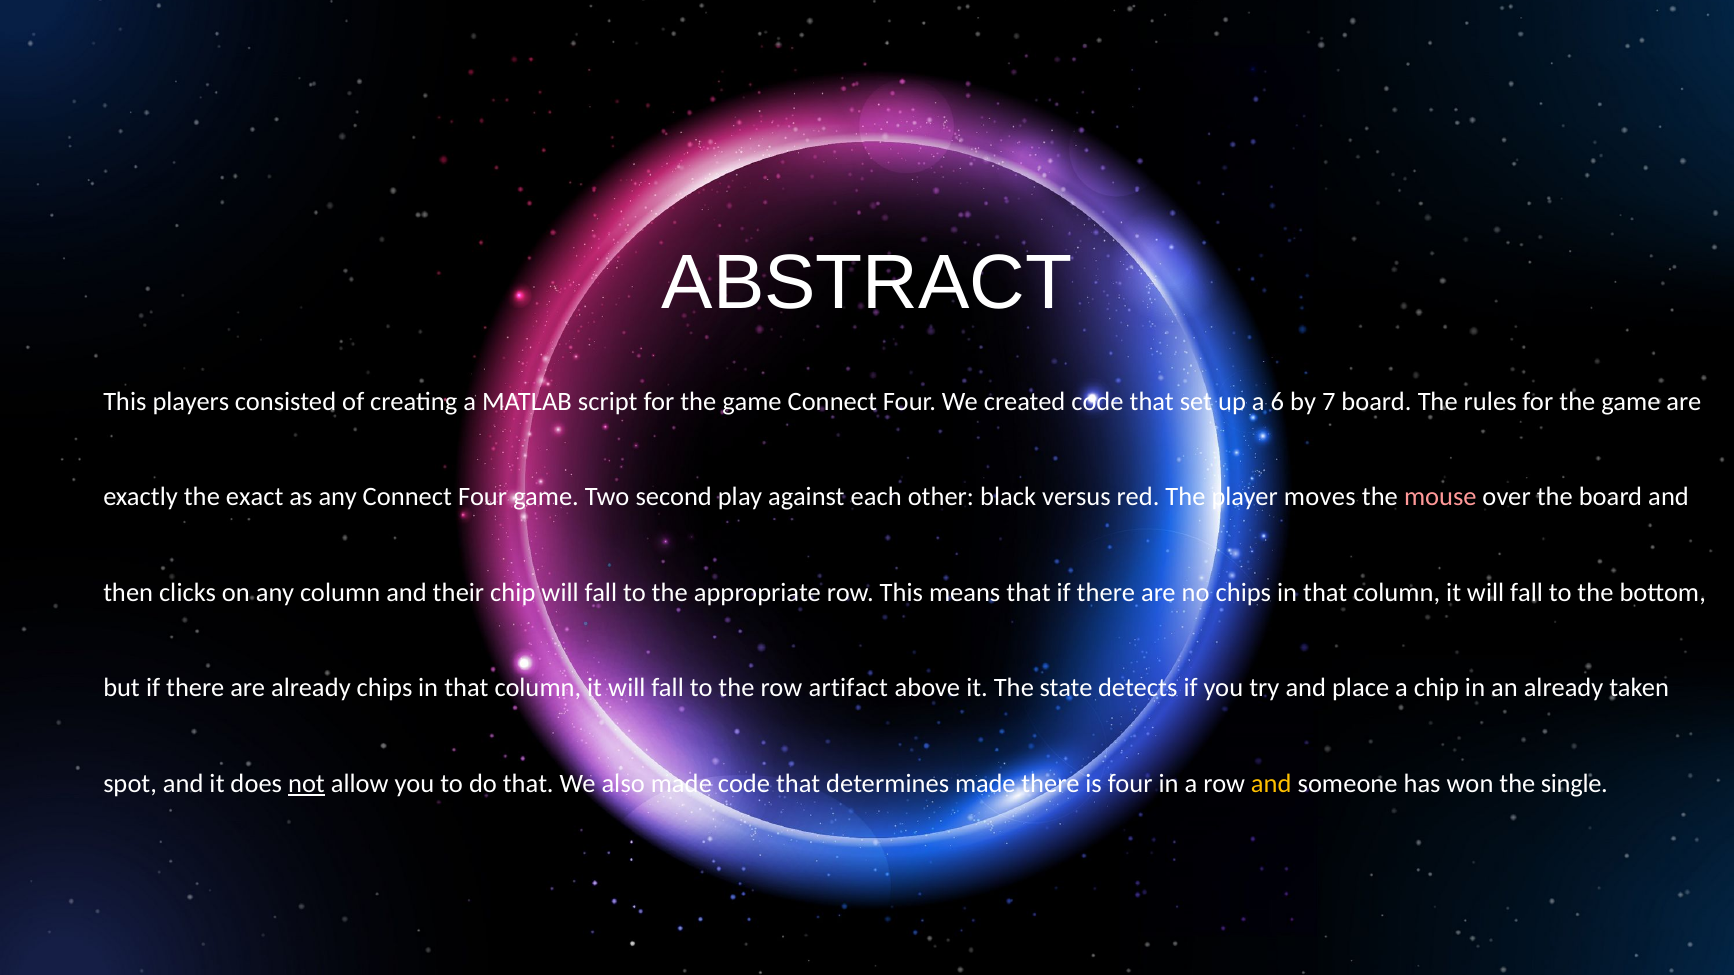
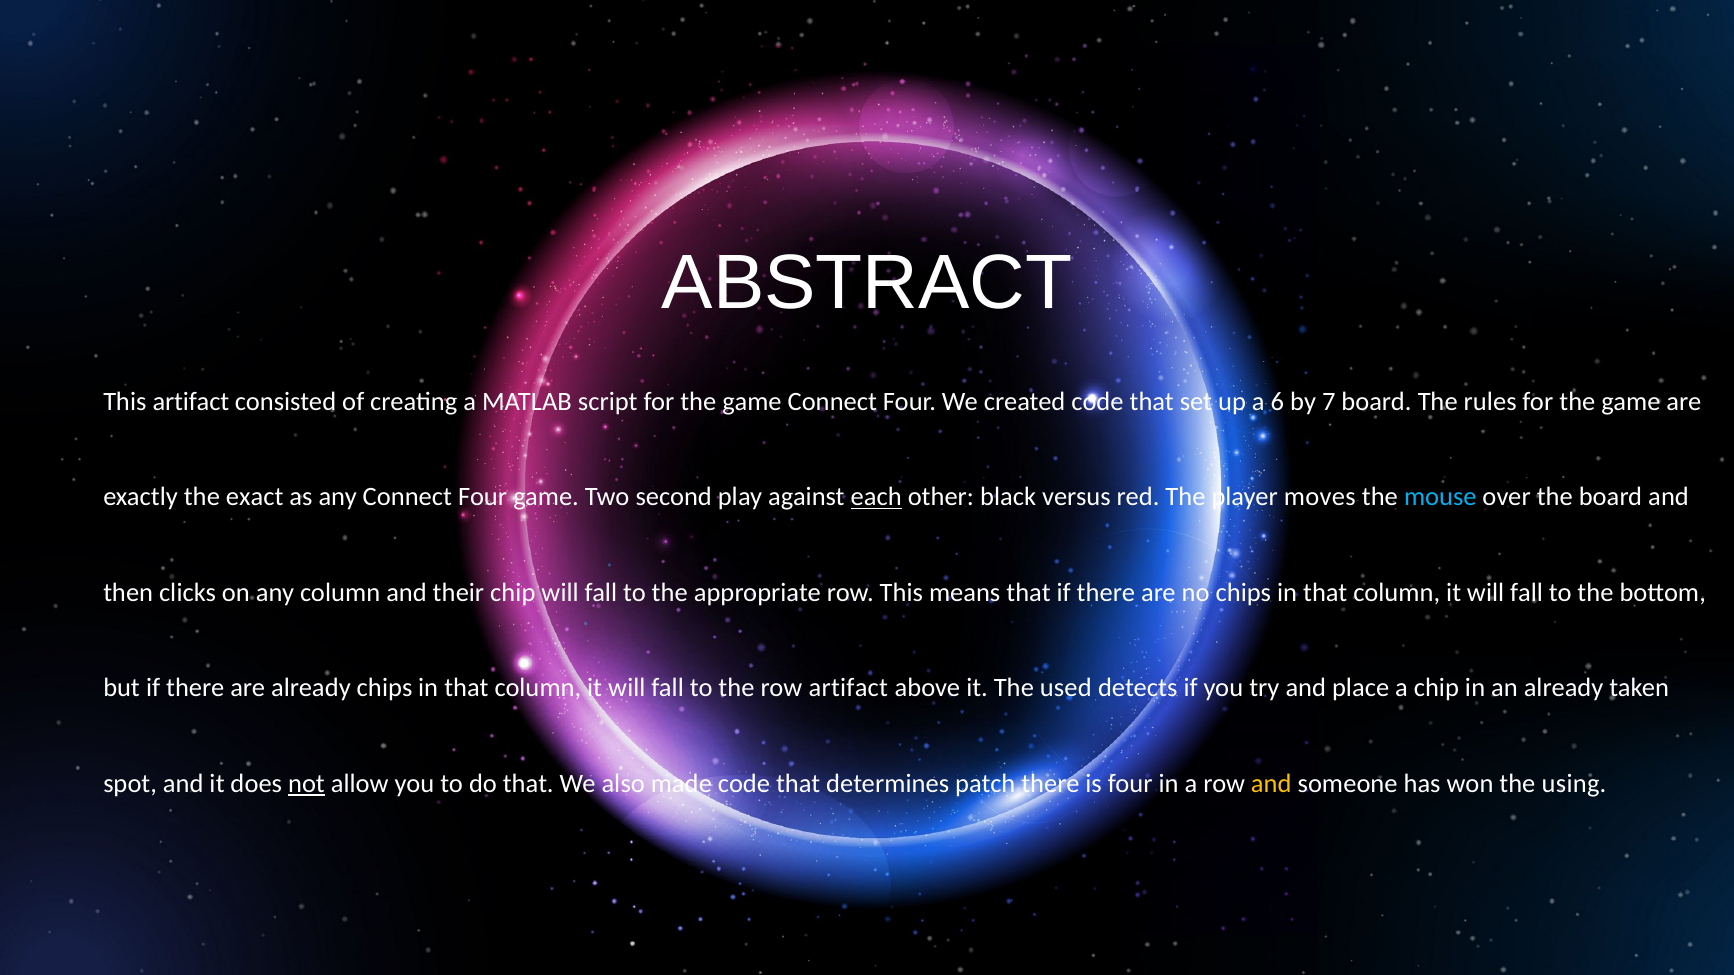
This players: players -> artifact
each underline: none -> present
mouse colour: pink -> light blue
state: state -> used
determines made: made -> patch
single: single -> using
